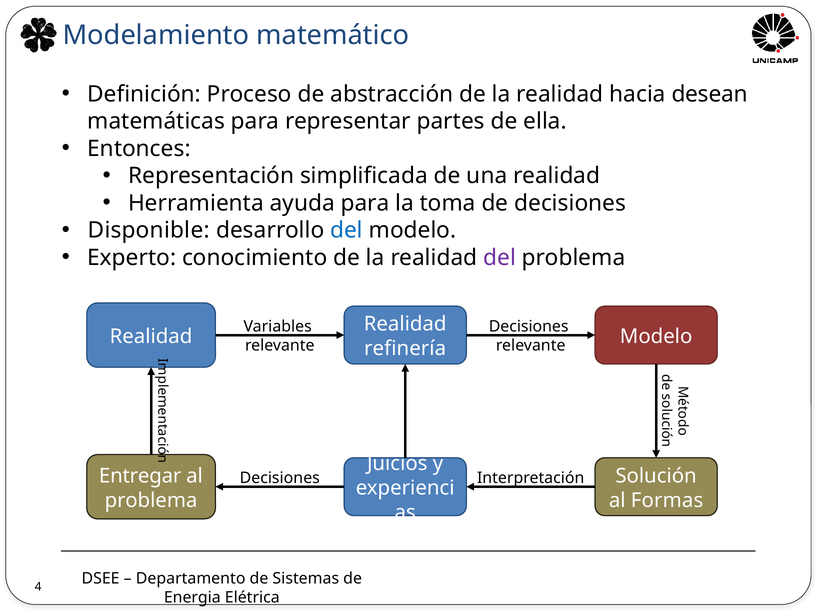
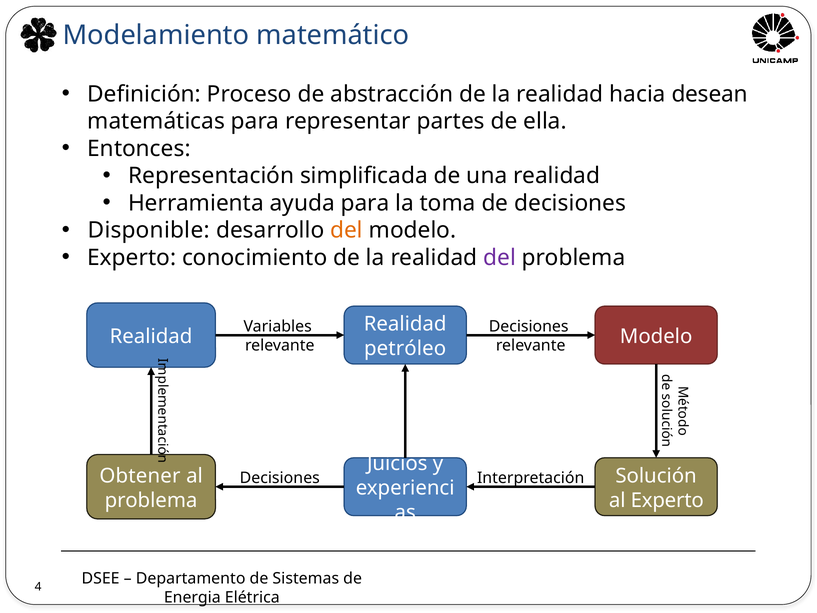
del at (346, 230) colour: blue -> orange
refinería: refinería -> petróleo
Entregar: Entregar -> Obtener
al Formas: Formas -> Experto
